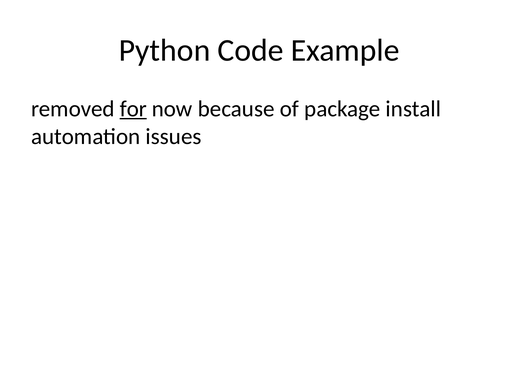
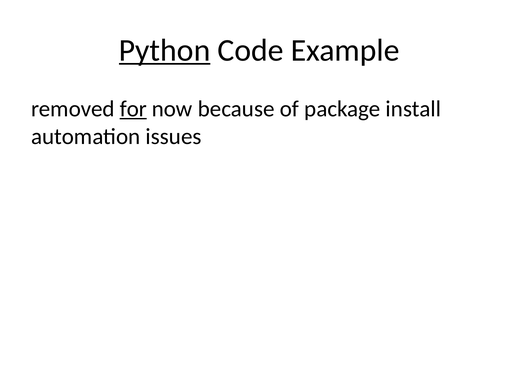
Python underline: none -> present
